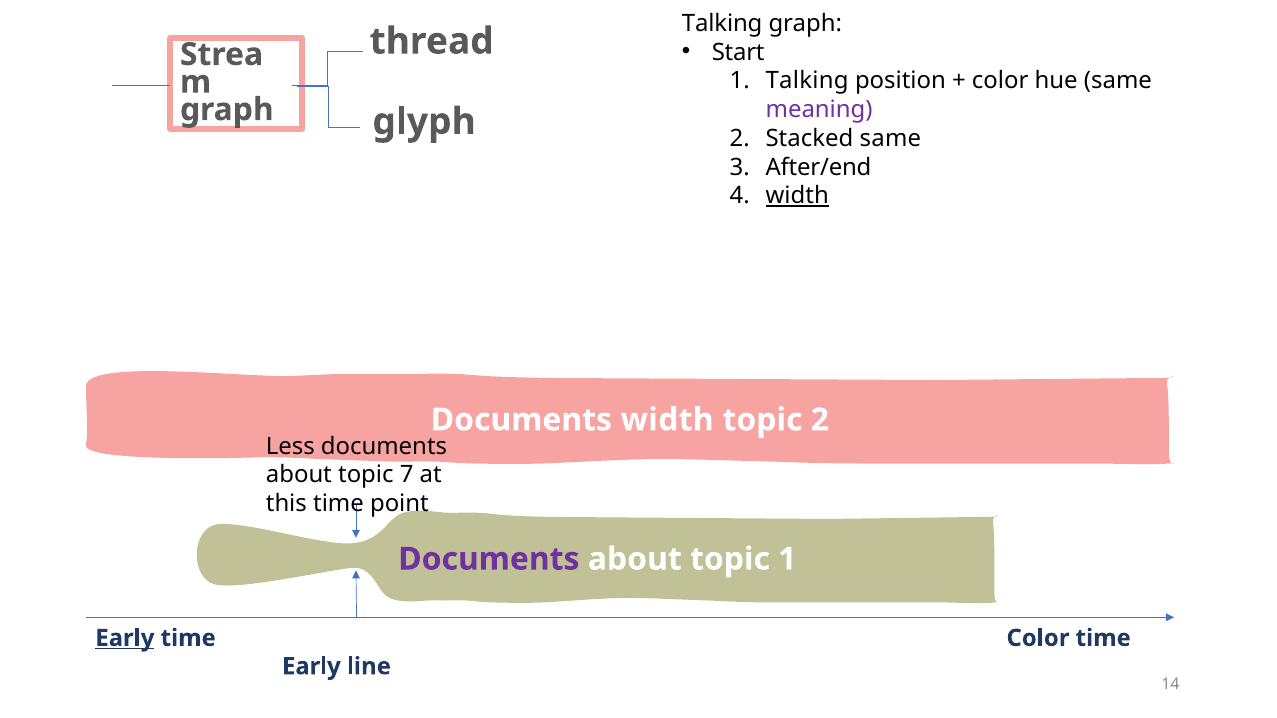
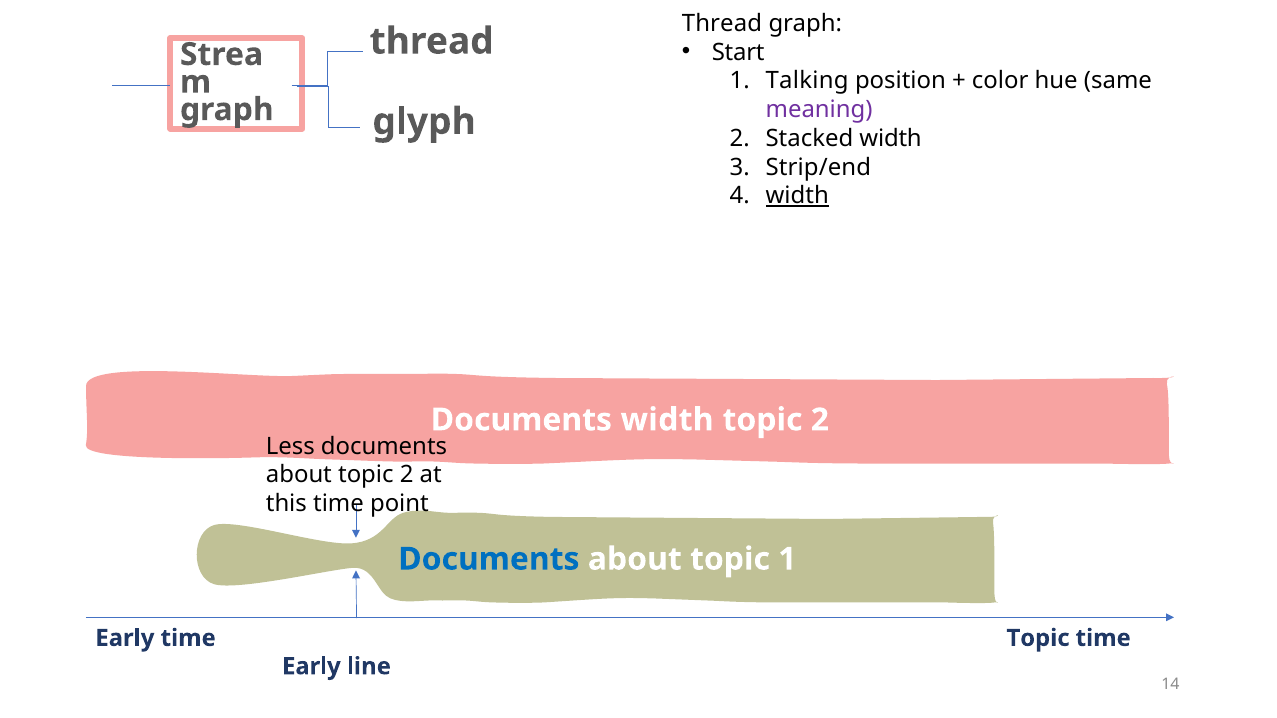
Talking at (722, 24): Talking -> Thread
Stacked same: same -> width
After/end: After/end -> Strip/end
about topic 7: 7 -> 2
Documents at (489, 559) colour: purple -> blue
Early at (125, 638) underline: present -> none
time Color: Color -> Topic
